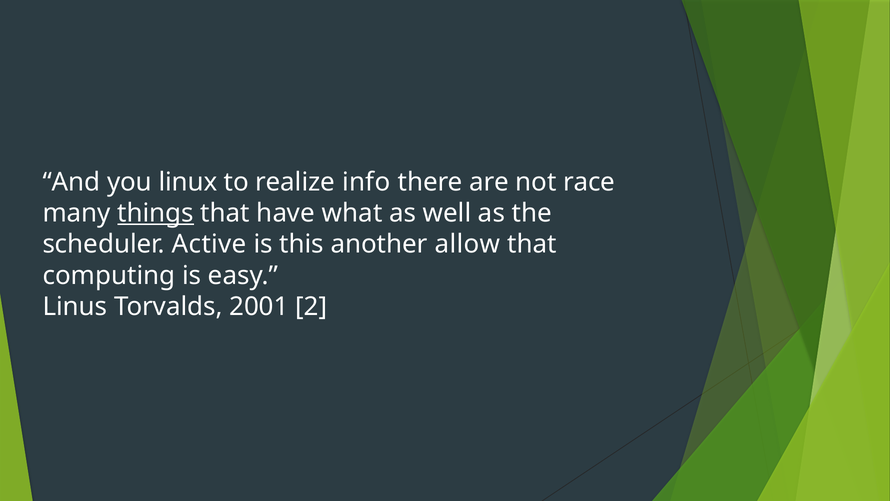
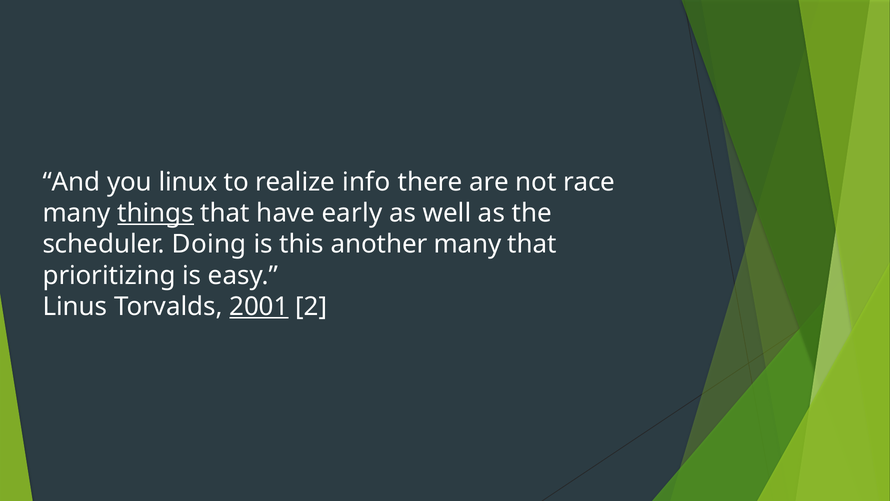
what: what -> early
Active: Active -> Doing
another allow: allow -> many
computing: computing -> prioritizing
2001 underline: none -> present
